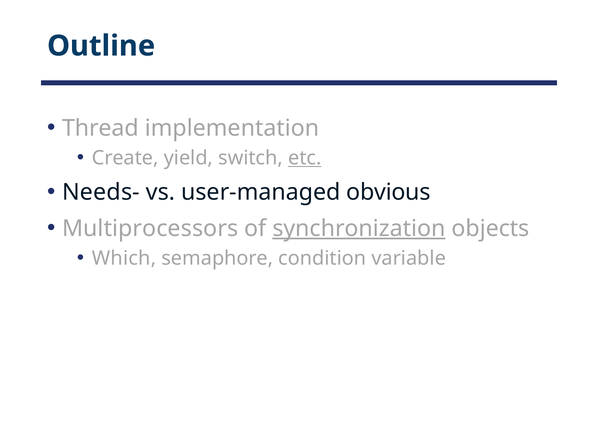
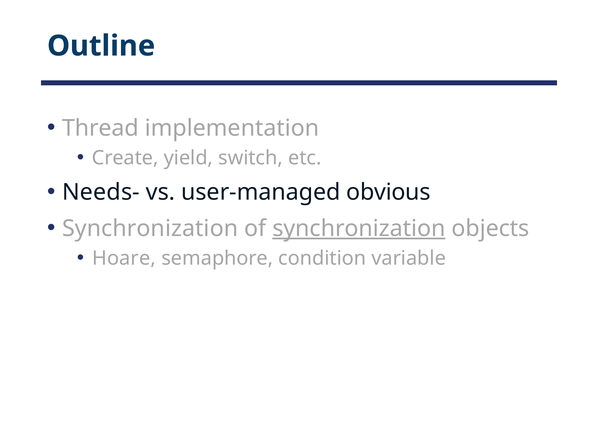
etc underline: present -> none
Multiprocessors at (150, 229): Multiprocessors -> Synchronization
Which: Which -> Hoare
